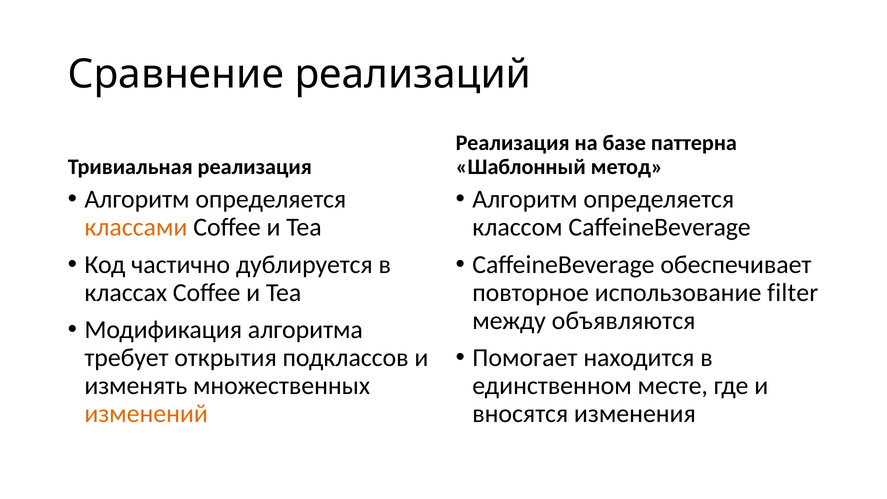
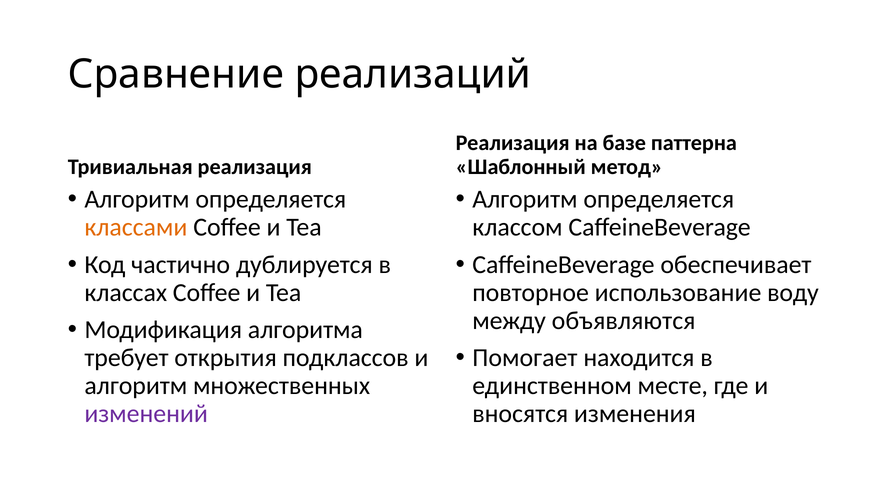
filter: filter -> воду
изменять at (136, 386): изменять -> алгоритм
изменений colour: orange -> purple
